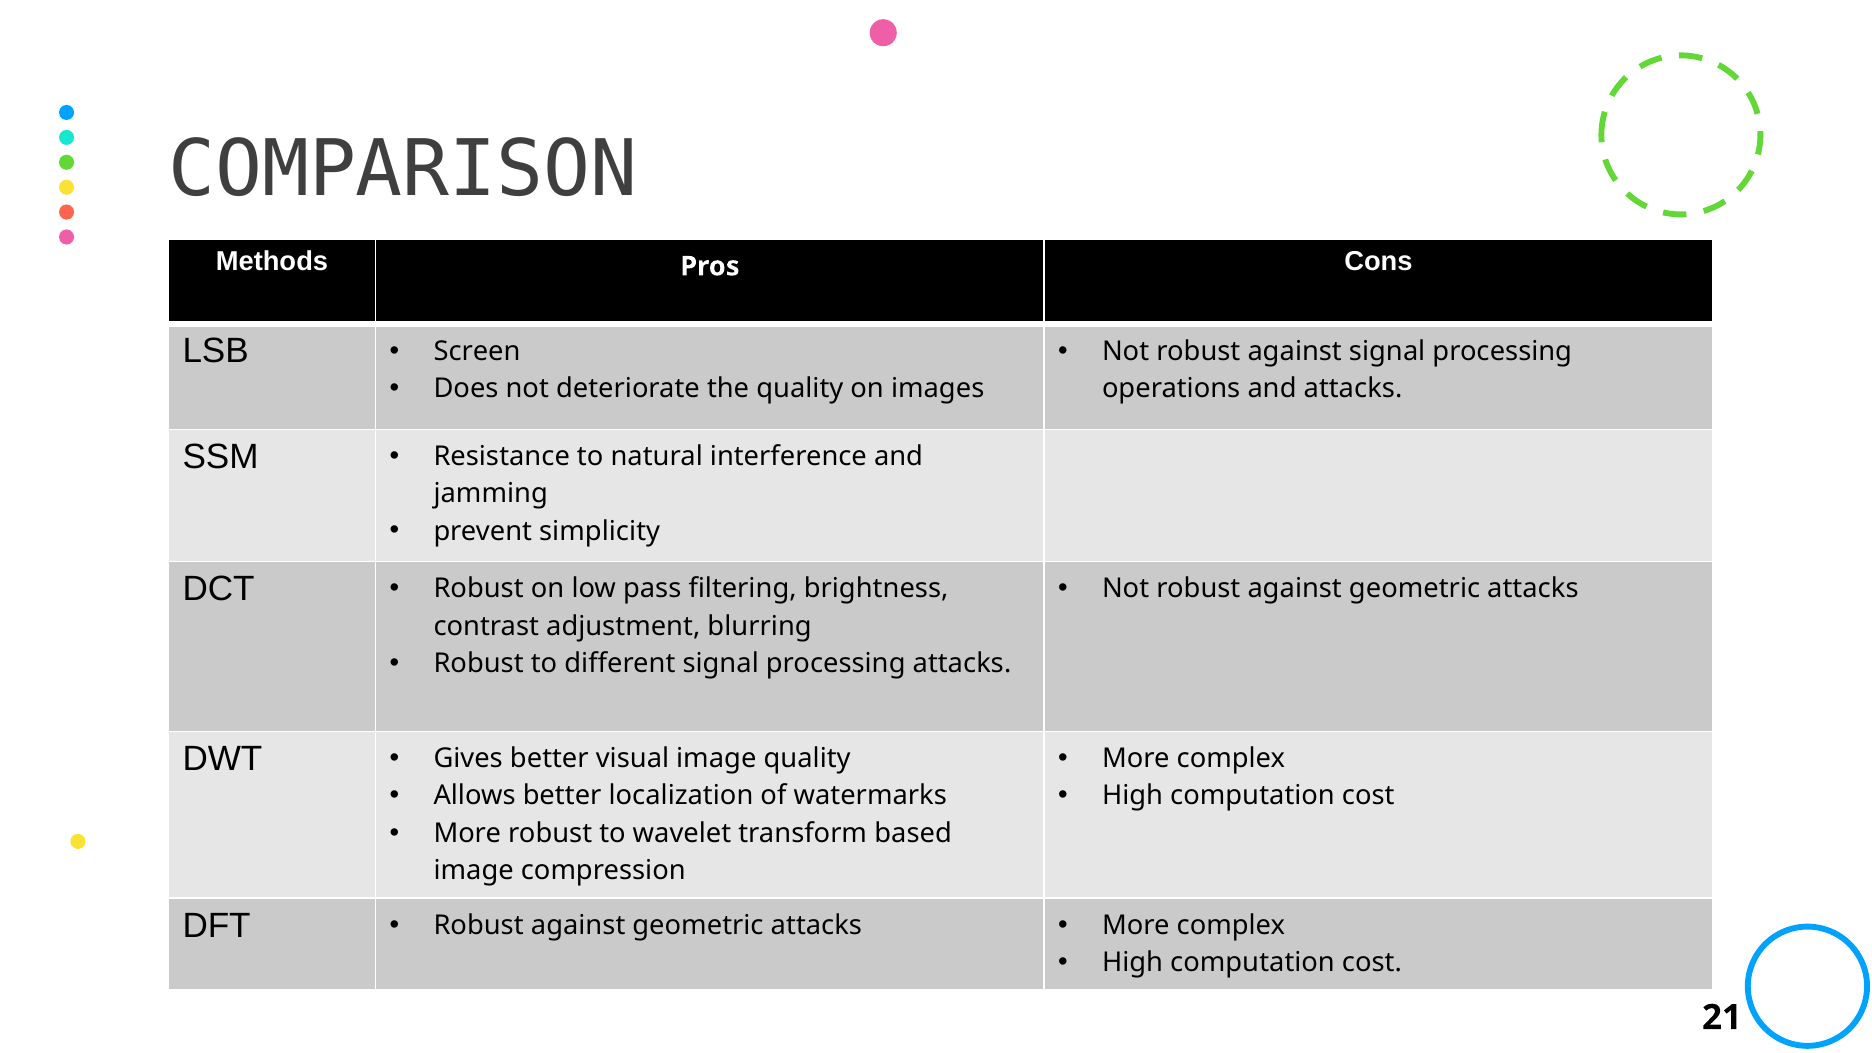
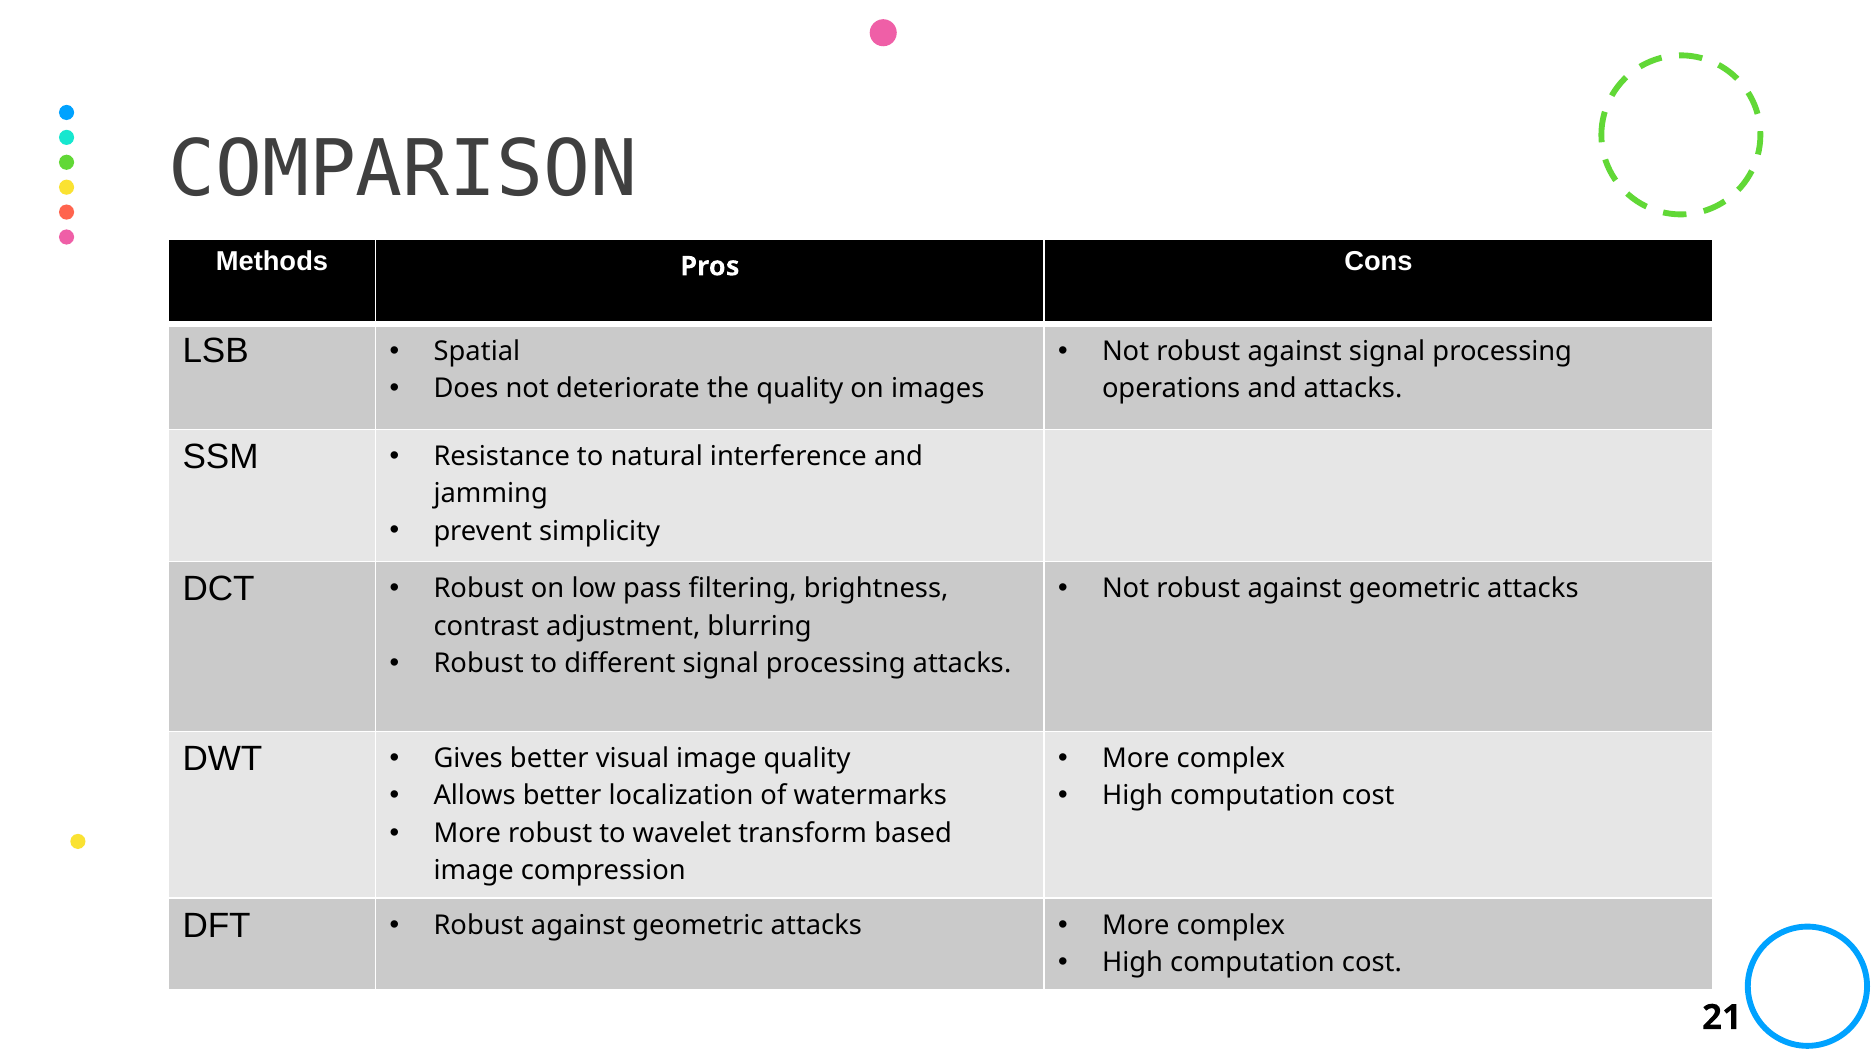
Screen: Screen -> Spatial
